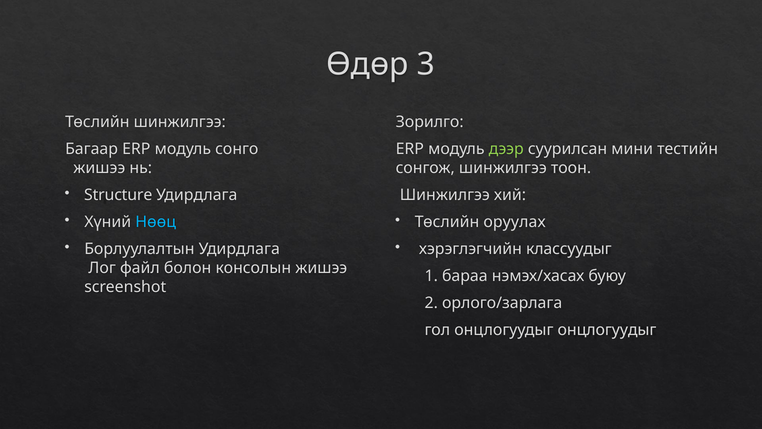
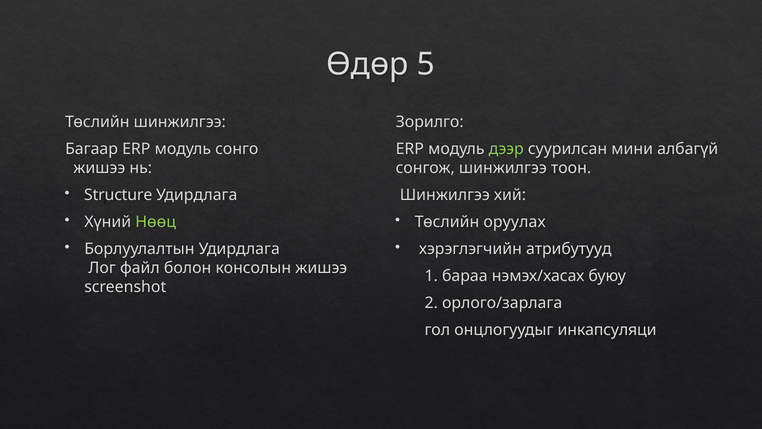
3: 3 -> 5
тестийн: тестийн -> албагүй
Нөөц colour: light blue -> light green
классуудыг: классуудыг -> атрибутууд
онцлогуудыг онцлогуудыг: онцлогуудыг -> инкапсуляци
